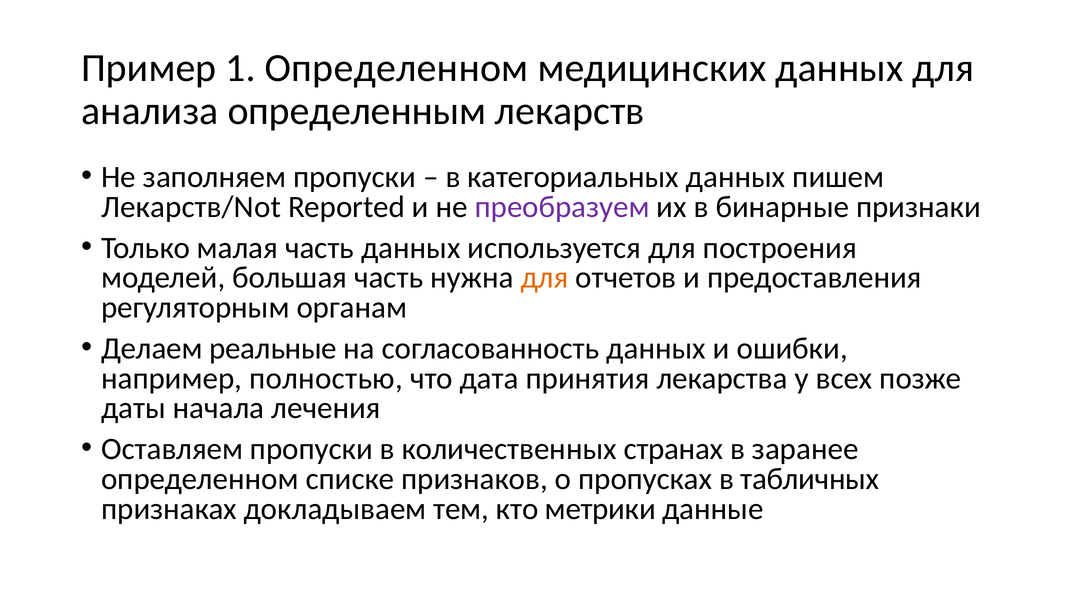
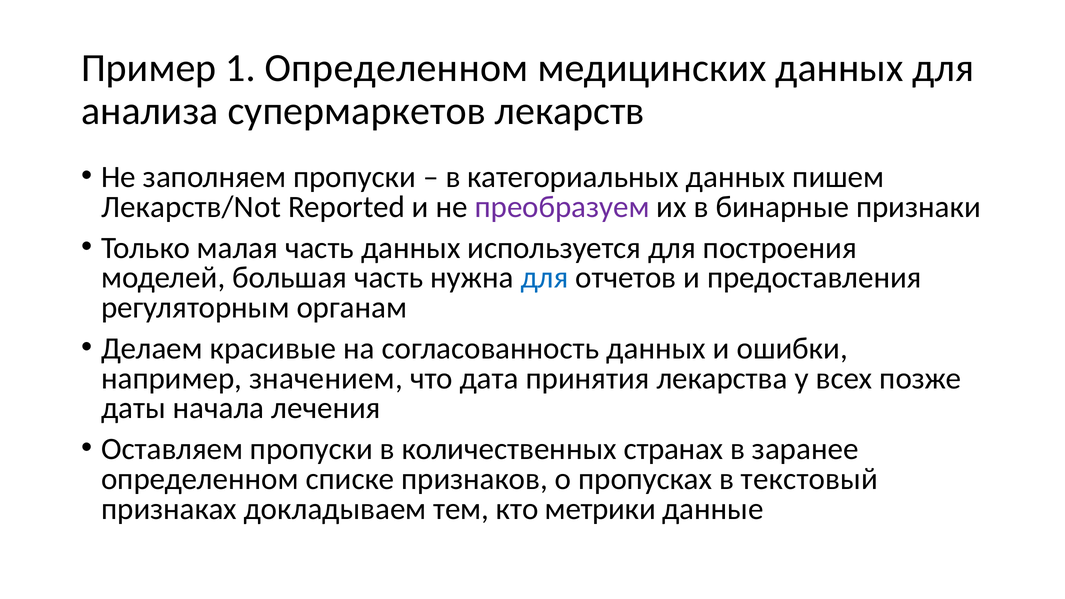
определенным: определенным -> супермаркетов
для at (545, 278) colour: orange -> blue
реальные: реальные -> красивые
полностью: полностью -> значением
табличных: табличных -> текстовый
